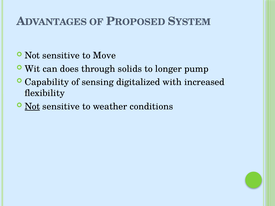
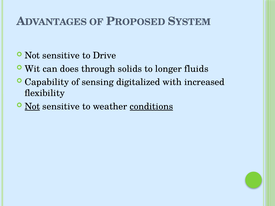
Move: Move -> Drive
pump: pump -> fluids
conditions underline: none -> present
